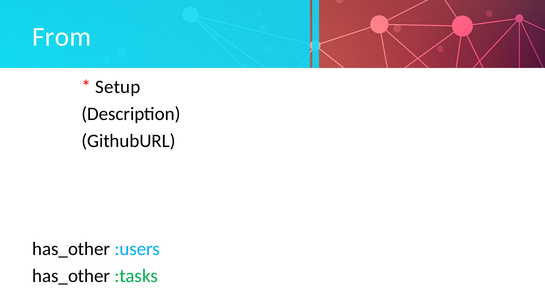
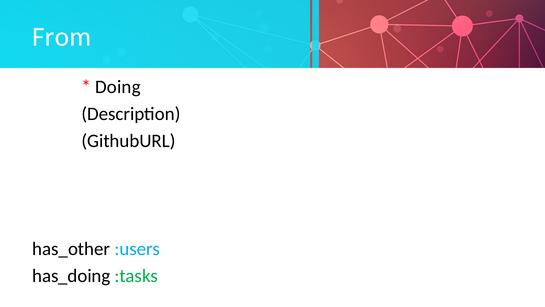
Setup: Setup -> Doing
has_other at (71, 275): has_other -> has_doing
